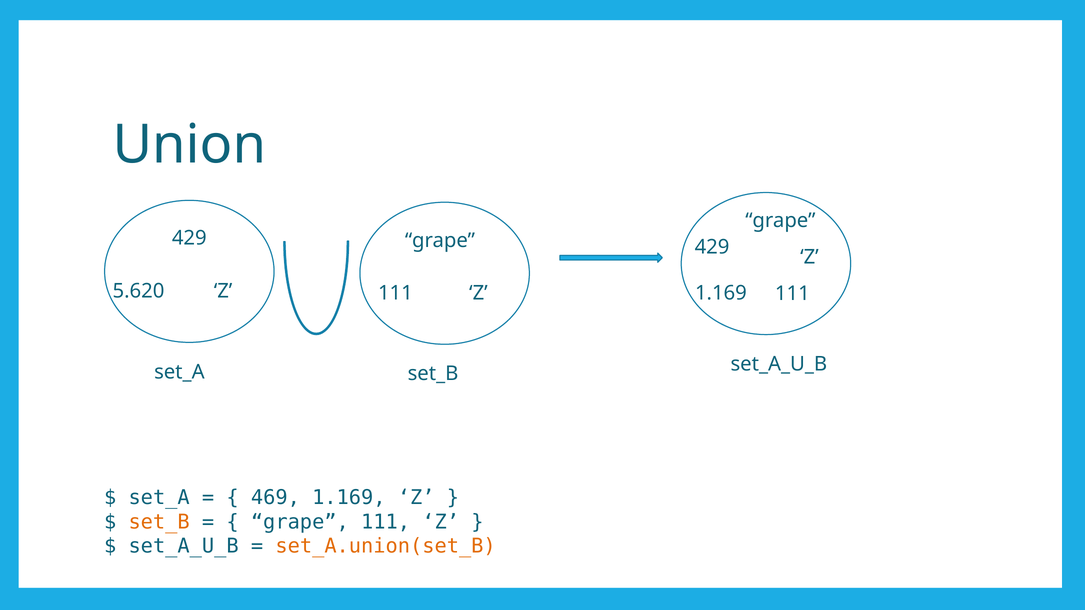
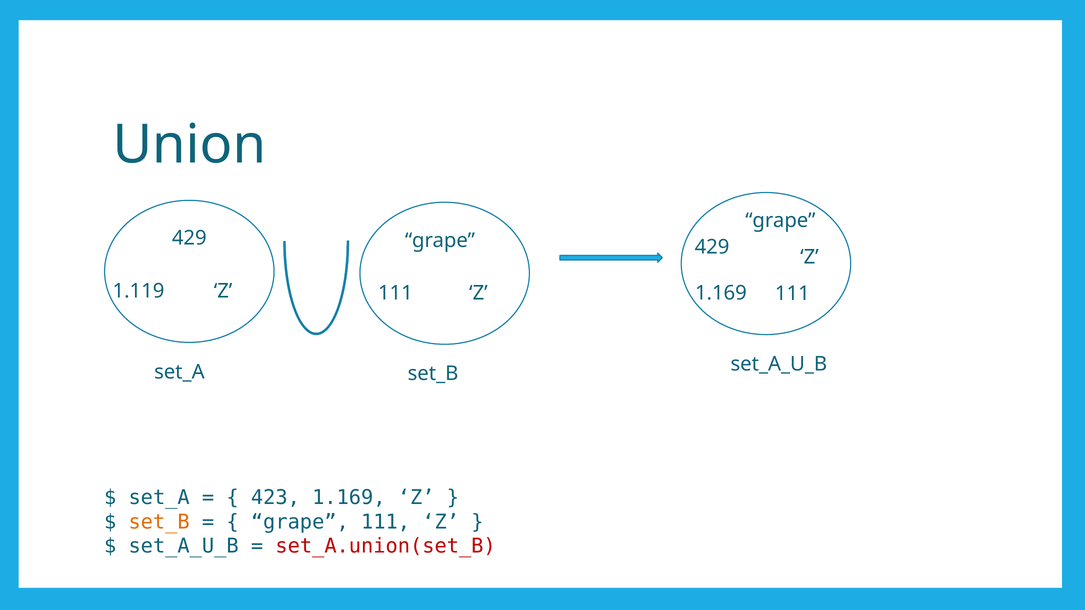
5.620: 5.620 -> 1.119
469: 469 -> 423
set_A.union(set_B colour: orange -> red
